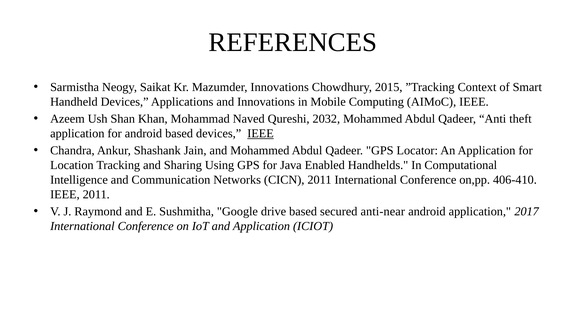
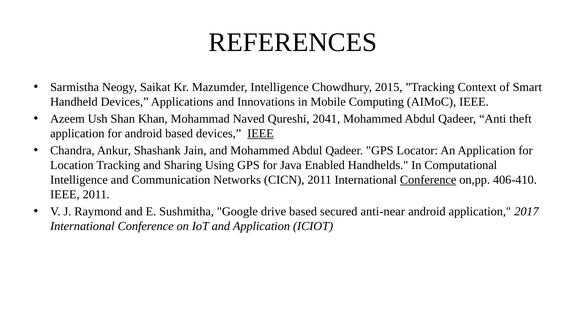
Mazumder Innovations: Innovations -> Intelligence
2032: 2032 -> 2041
Conference at (428, 180) underline: none -> present
